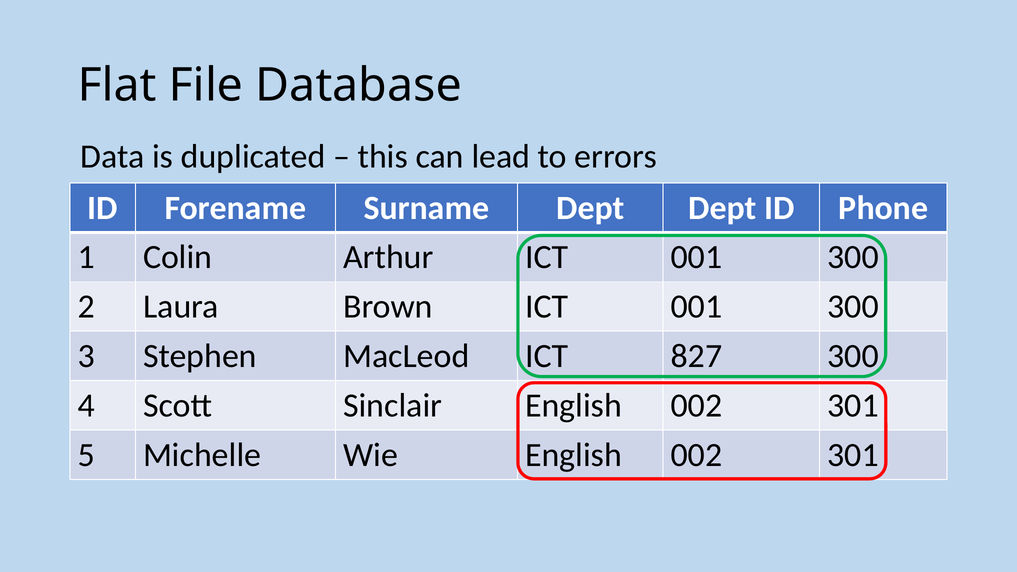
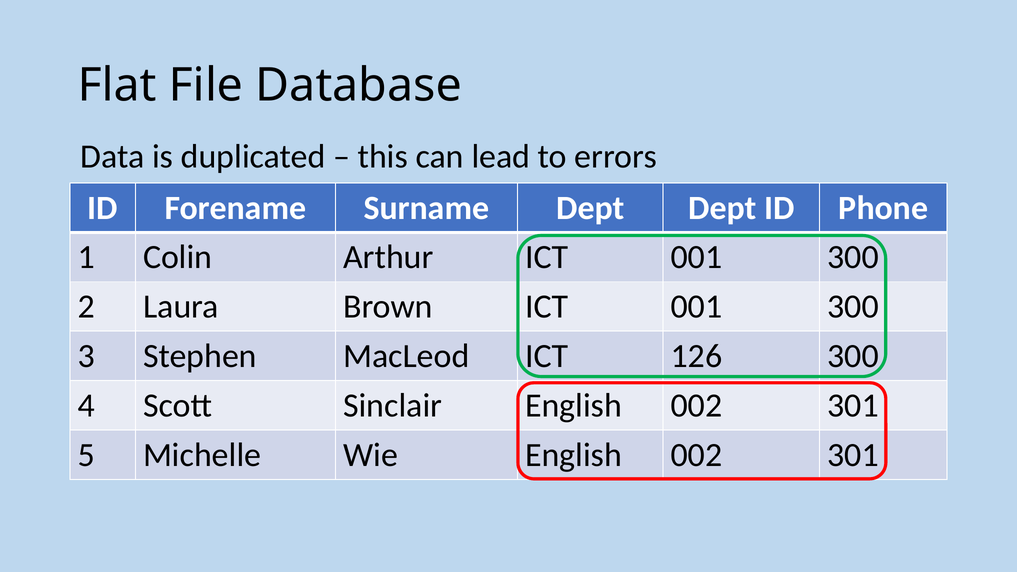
827: 827 -> 126
